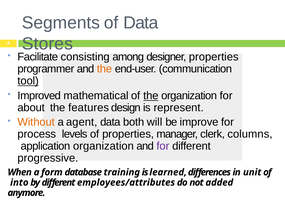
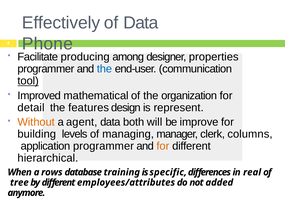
Segments: Segments -> Effectively
Stores: Stores -> Phone
consisting: consisting -> producing
the at (104, 69) colour: orange -> blue
the at (151, 96) underline: present -> none
about: about -> detail
process: process -> building
of properties: properties -> managing
application organization: organization -> programmer
for at (163, 146) colour: purple -> orange
progressive: progressive -> hierarchical
form: form -> rows
learned: learned -> specific
unit: unit -> real
into: into -> tree
